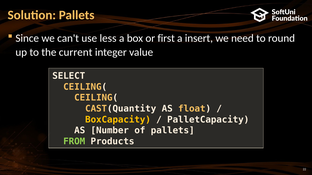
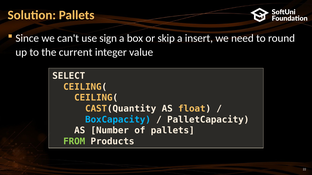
less: less -> sign
first: first -> skip
BoxCapacity colour: yellow -> light blue
